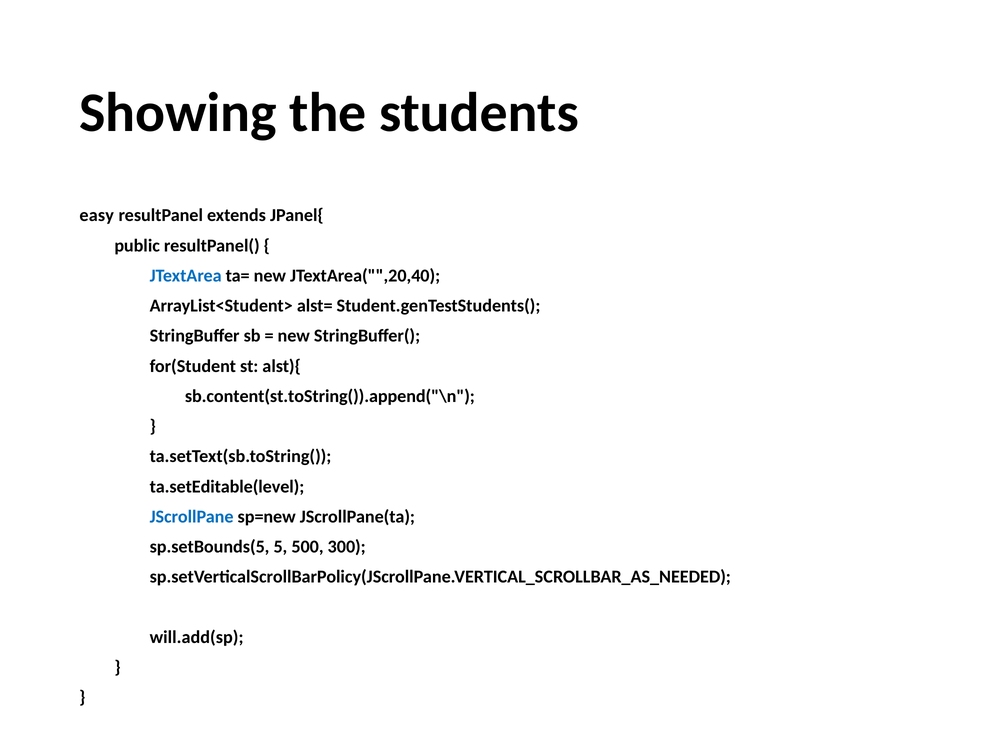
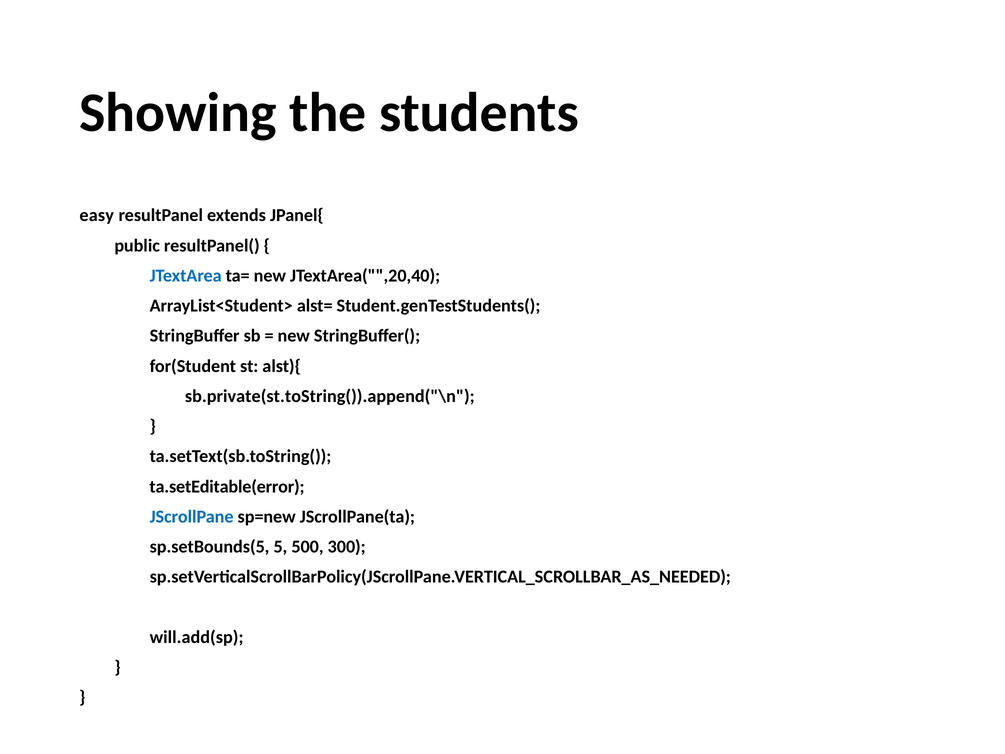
sb.content(st.toString()).append("\n: sb.content(st.toString()).append("\n -> sb.private(st.toString()).append("\n
ta.setEditable(level: ta.setEditable(level -> ta.setEditable(error
